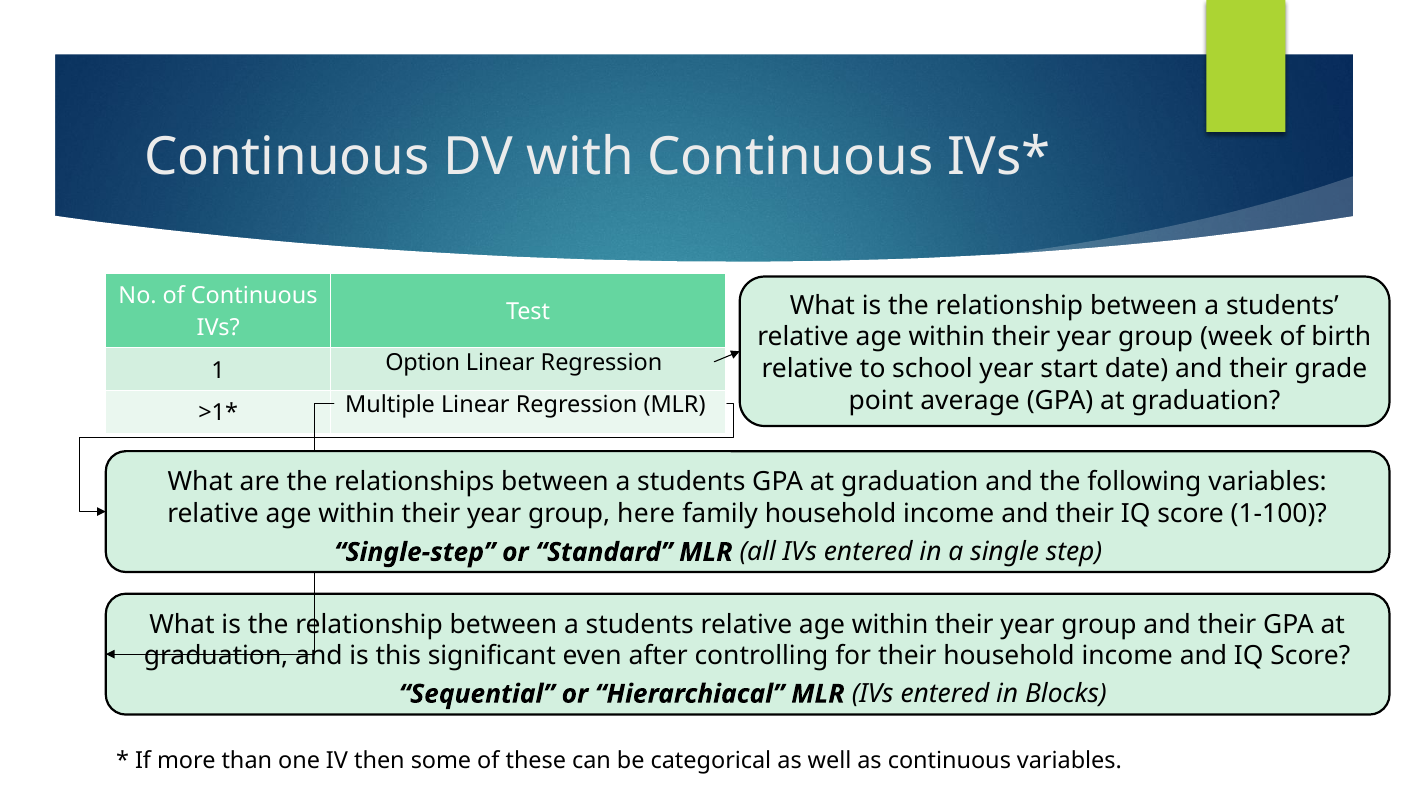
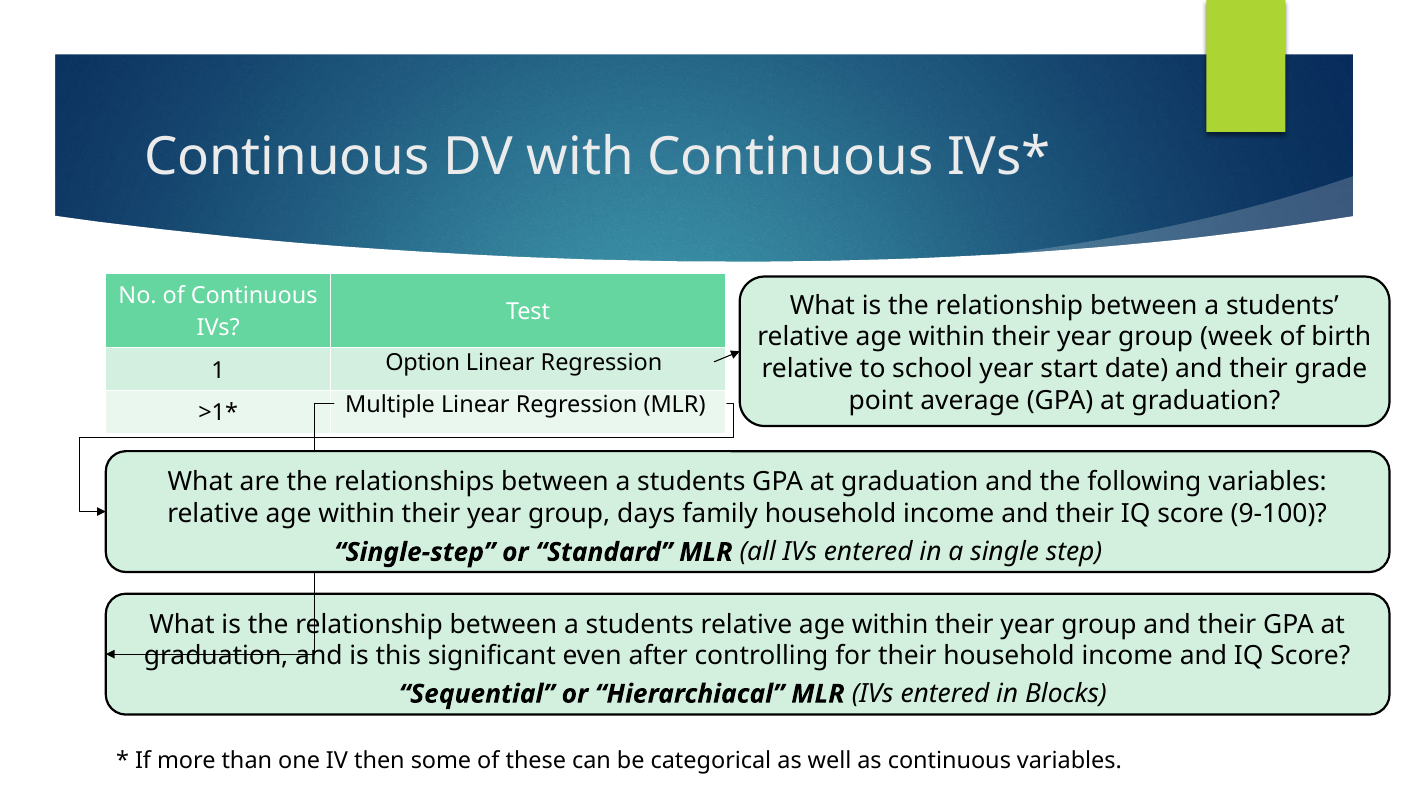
here: here -> days
1-100: 1-100 -> 9-100
